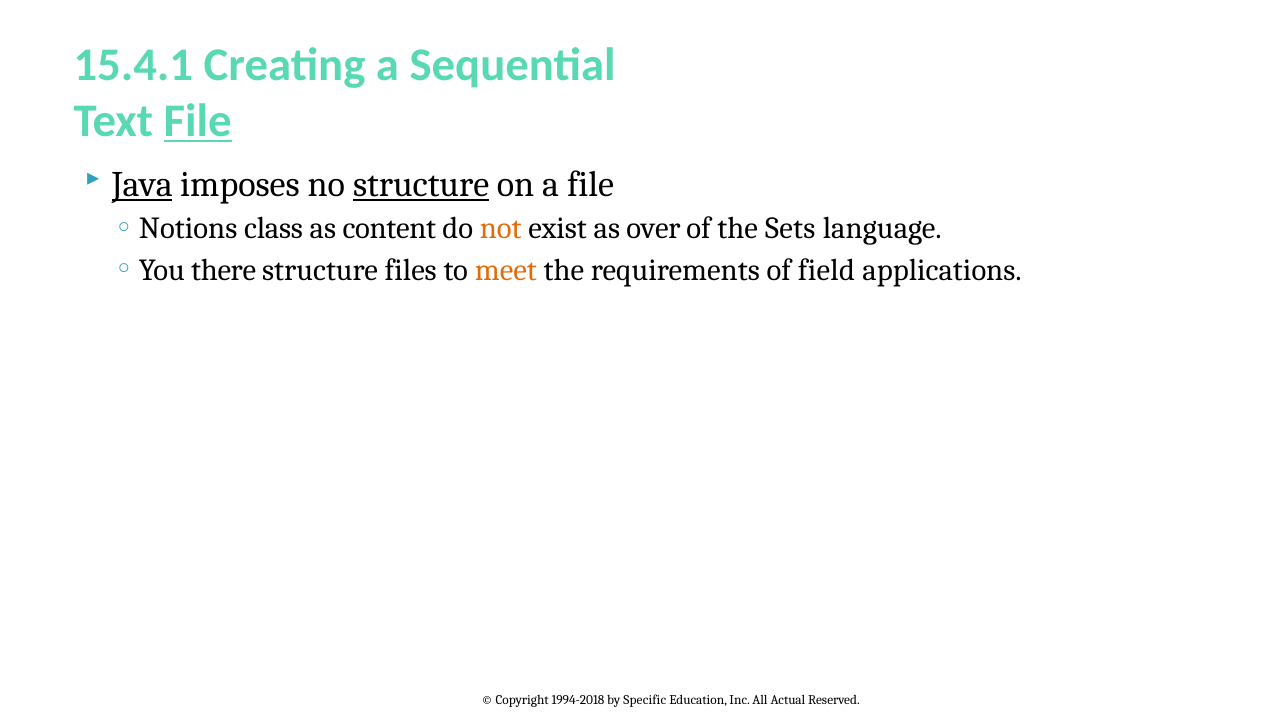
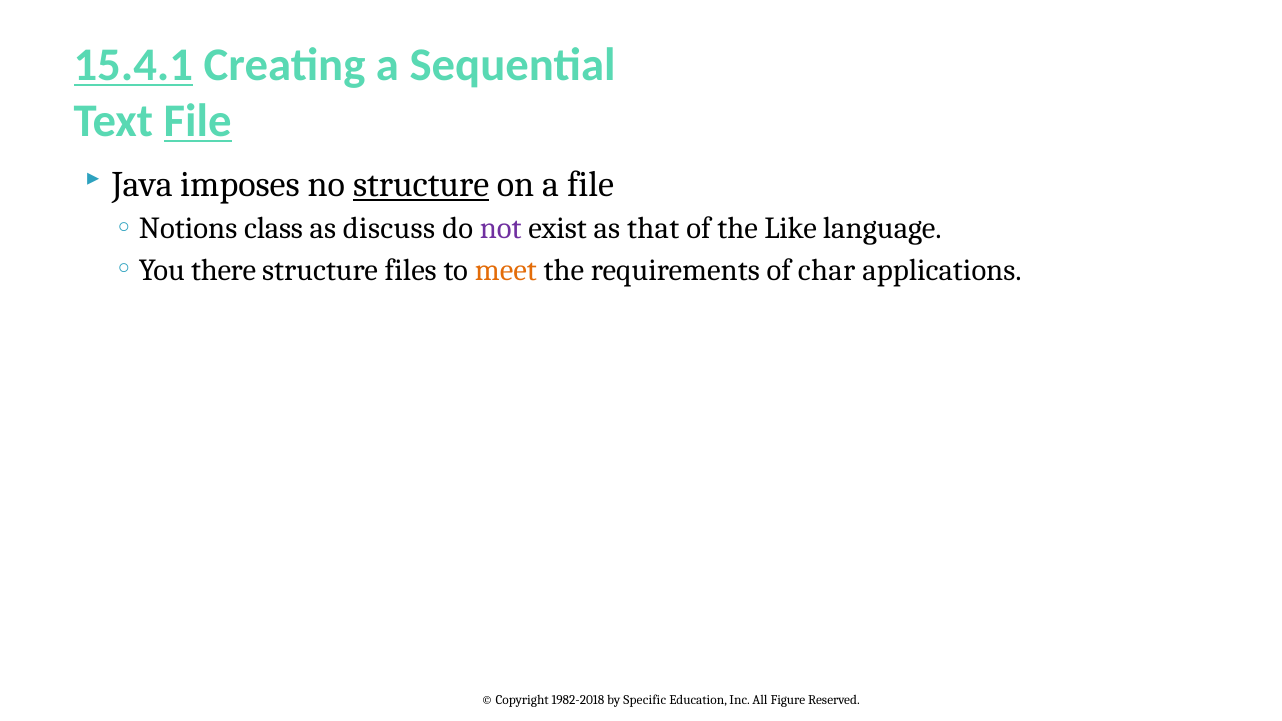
15.4.1 underline: none -> present
Java underline: present -> none
content: content -> discuss
not colour: orange -> purple
over: over -> that
Sets: Sets -> Like
field: field -> char
1994-2018: 1994-2018 -> 1982-2018
Actual: Actual -> Figure
